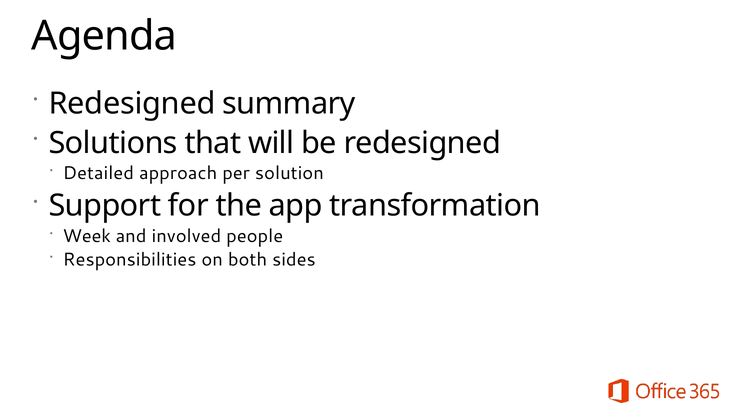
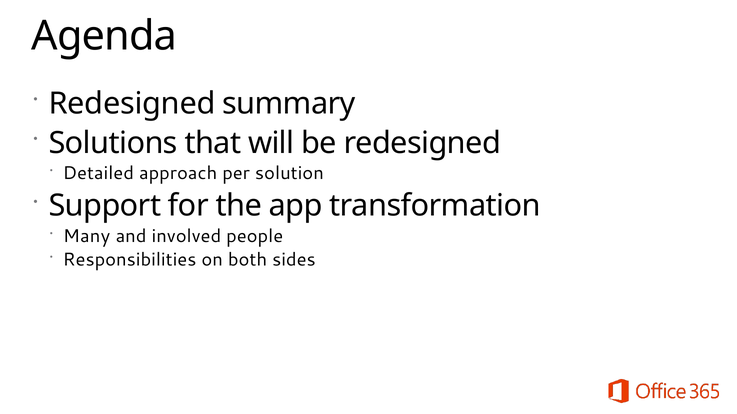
Week: Week -> Many
